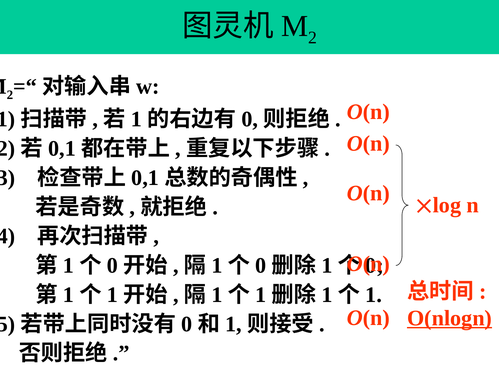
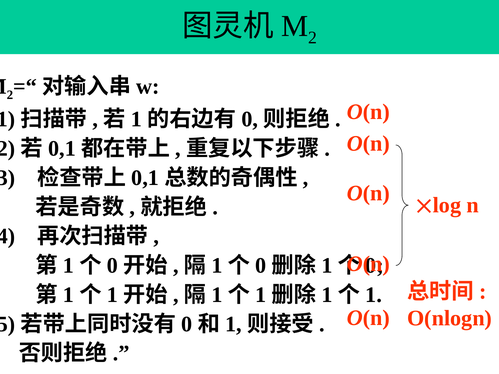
O(nlogn underline: present -> none
